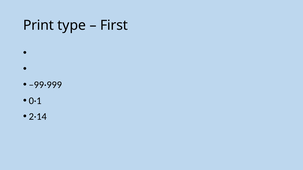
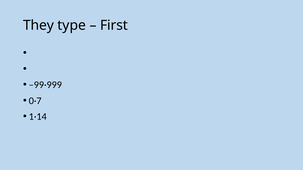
Print: Print -> They
0·1: 0·1 -> 0·7
2·14: 2·14 -> 1·14
